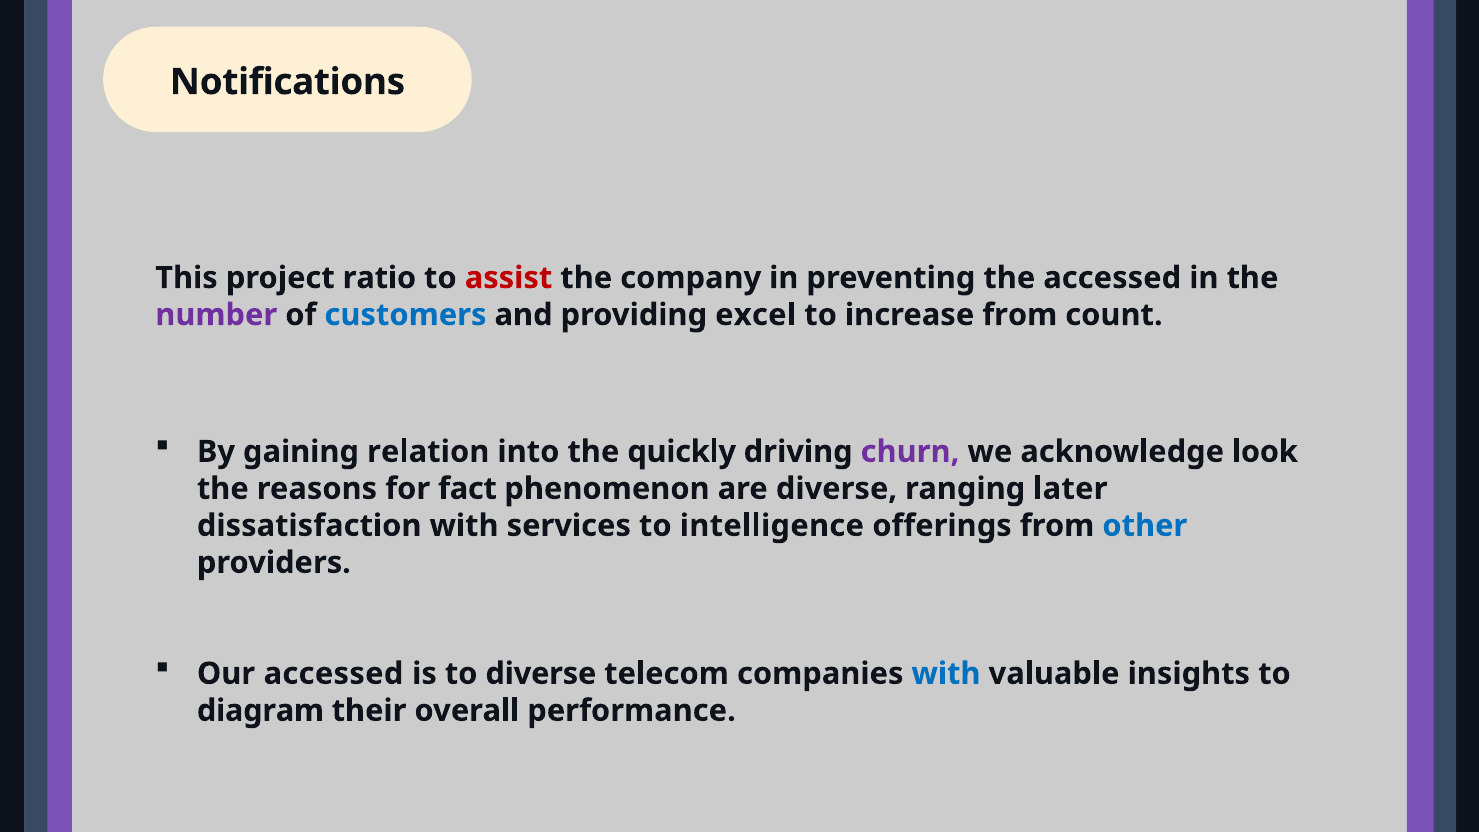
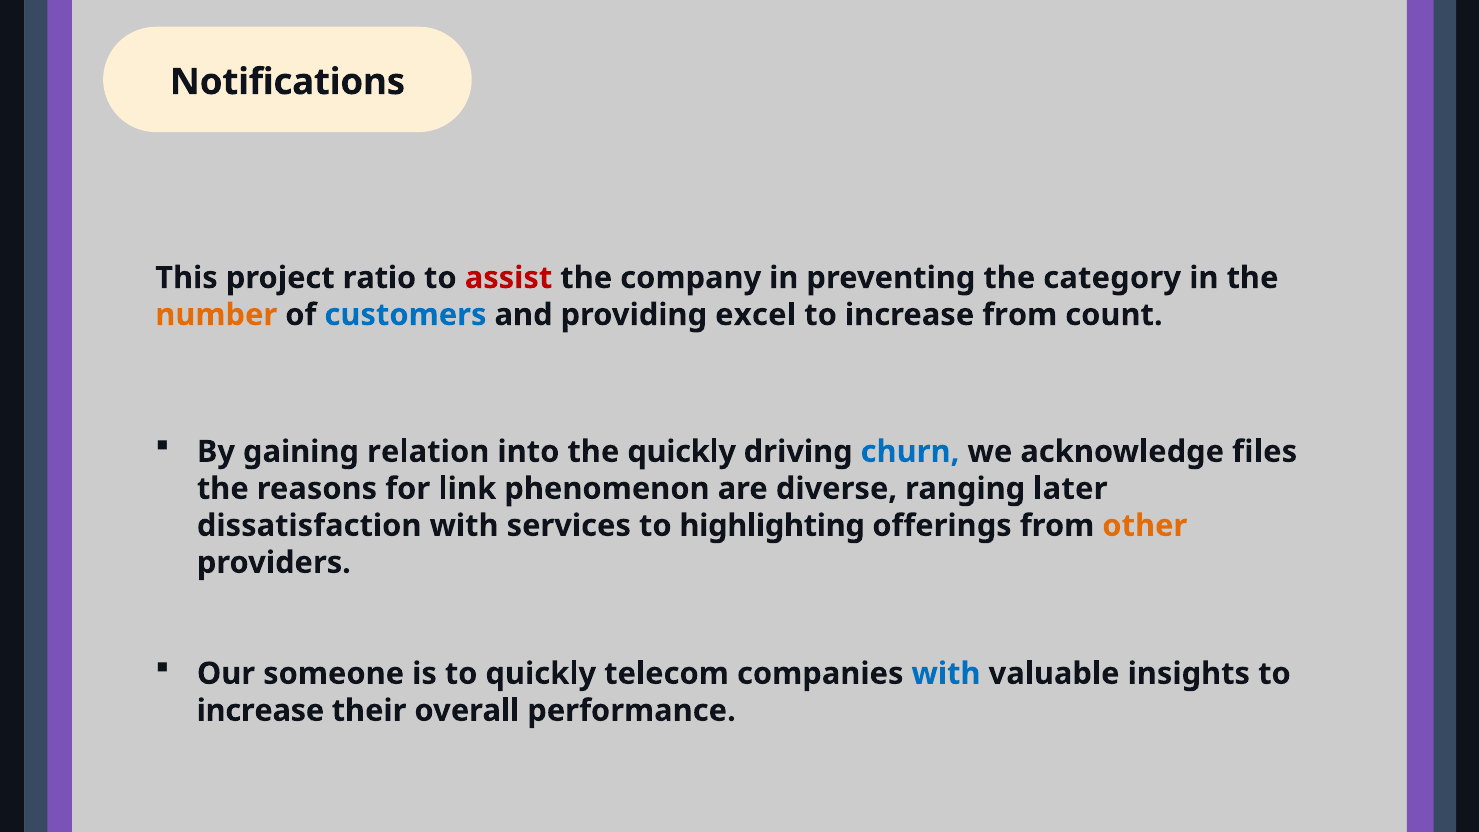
the accessed: accessed -> category
number colour: purple -> orange
churn colour: purple -> blue
look: look -> files
fact: fact -> link
intelligence: intelligence -> highlighting
other colour: blue -> orange
Our accessed: accessed -> someone
to diverse: diverse -> quickly
diagram at (260, 711): diagram -> increase
